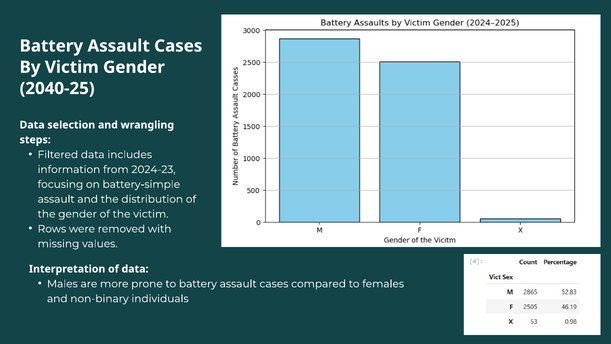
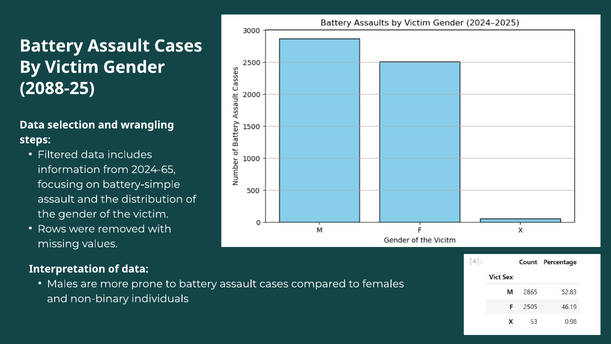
2040-25: 2040-25 -> 2088-25
2024-23: 2024-23 -> 2024-65
